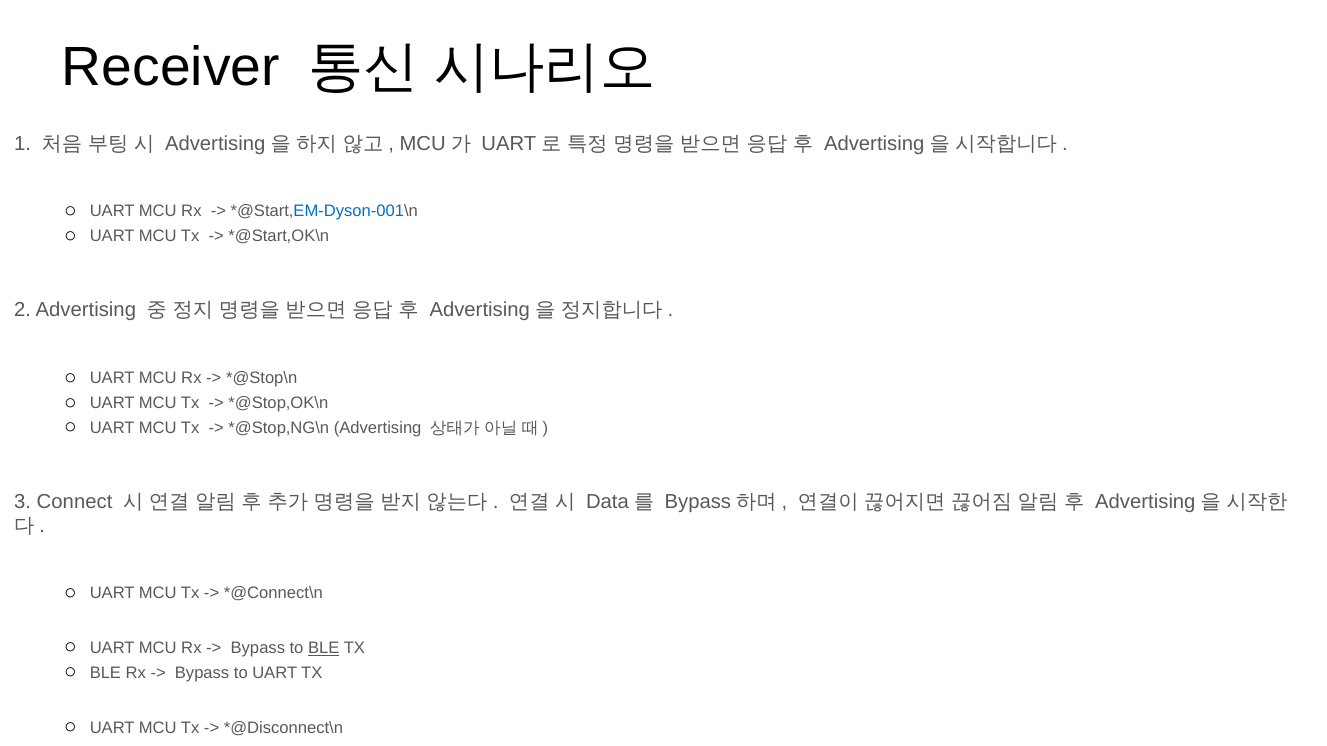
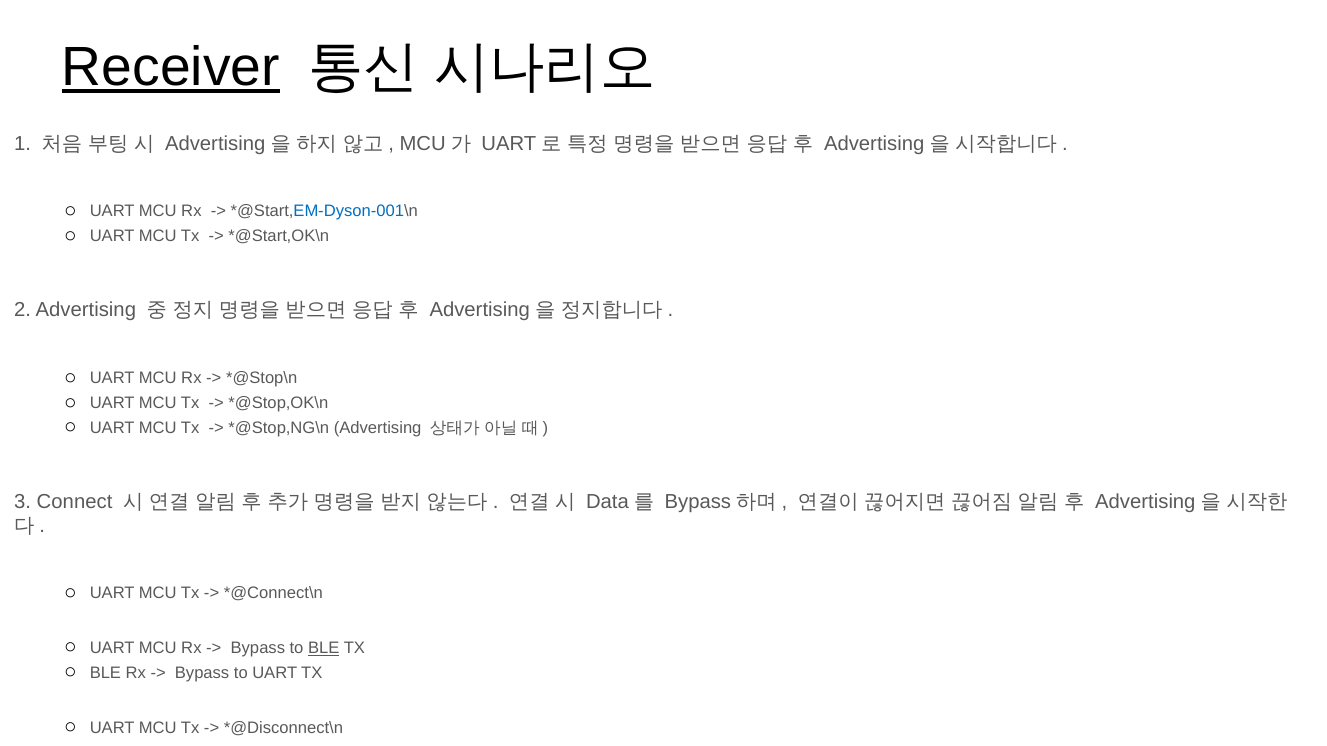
Receiver underline: none -> present
